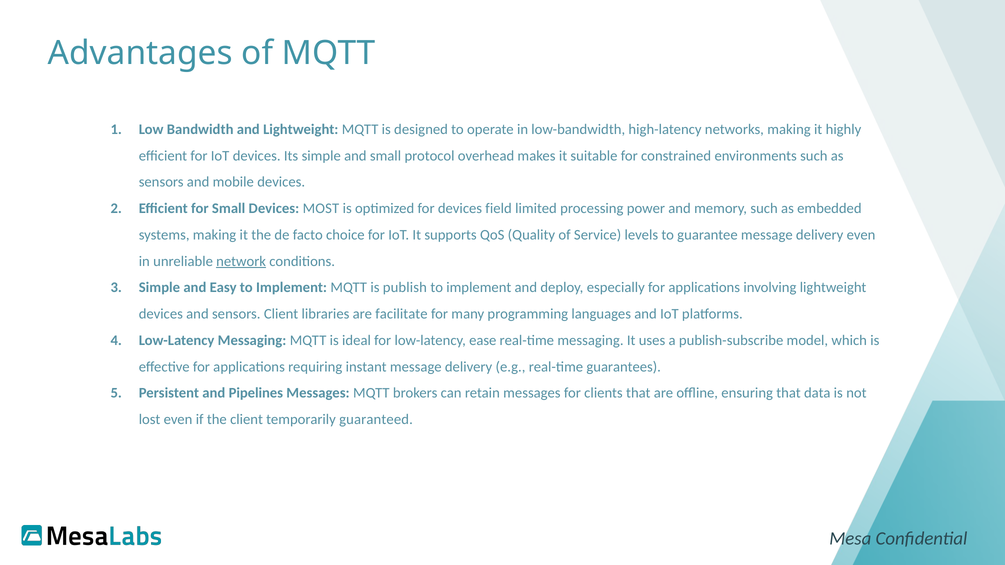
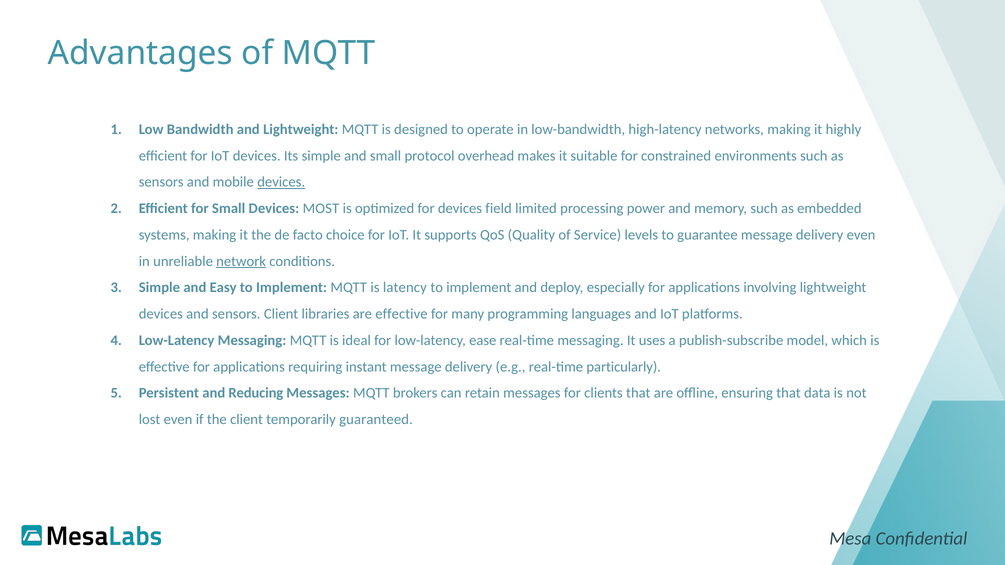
devices at (281, 182) underline: none -> present
publish: publish -> latency
are facilitate: facilitate -> effective
guarantees: guarantees -> particularly
Pipelines: Pipelines -> Reducing
